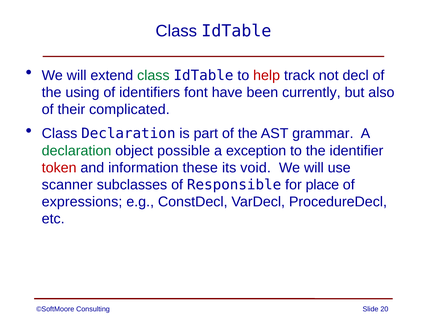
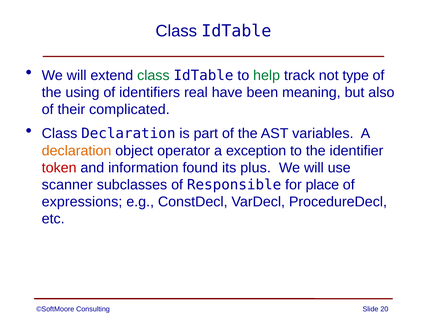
help colour: red -> green
decl: decl -> type
font: font -> real
currently: currently -> meaning
grammar: grammar -> variables
declaration at (77, 151) colour: green -> orange
possible: possible -> operator
these: these -> found
void: void -> plus
